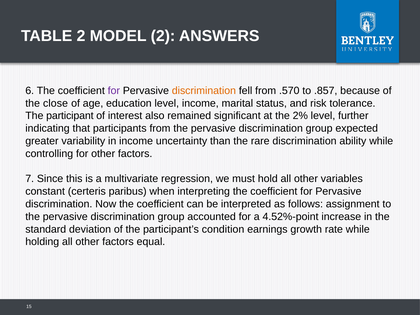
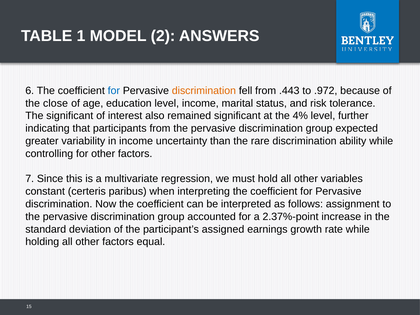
TABLE 2: 2 -> 1
for at (114, 91) colour: purple -> blue
.570: .570 -> .443
.857: .857 -> .972
The participant: participant -> significant
2%: 2% -> 4%
4.52%-point: 4.52%-point -> 2.37%-point
condition: condition -> assigned
